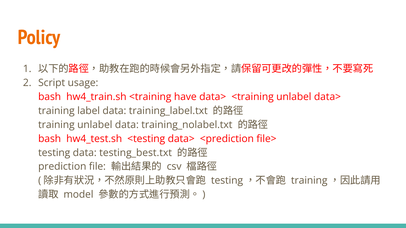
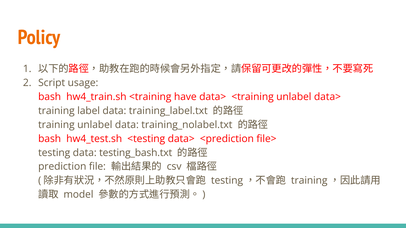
testing_best.txt: testing_best.txt -> testing_bash.txt
